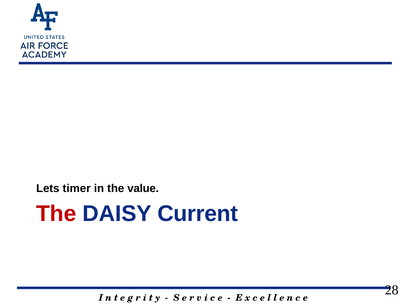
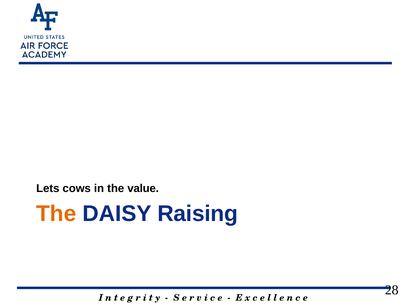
timer: timer -> cows
The at (56, 213) colour: red -> orange
Current: Current -> Raising
